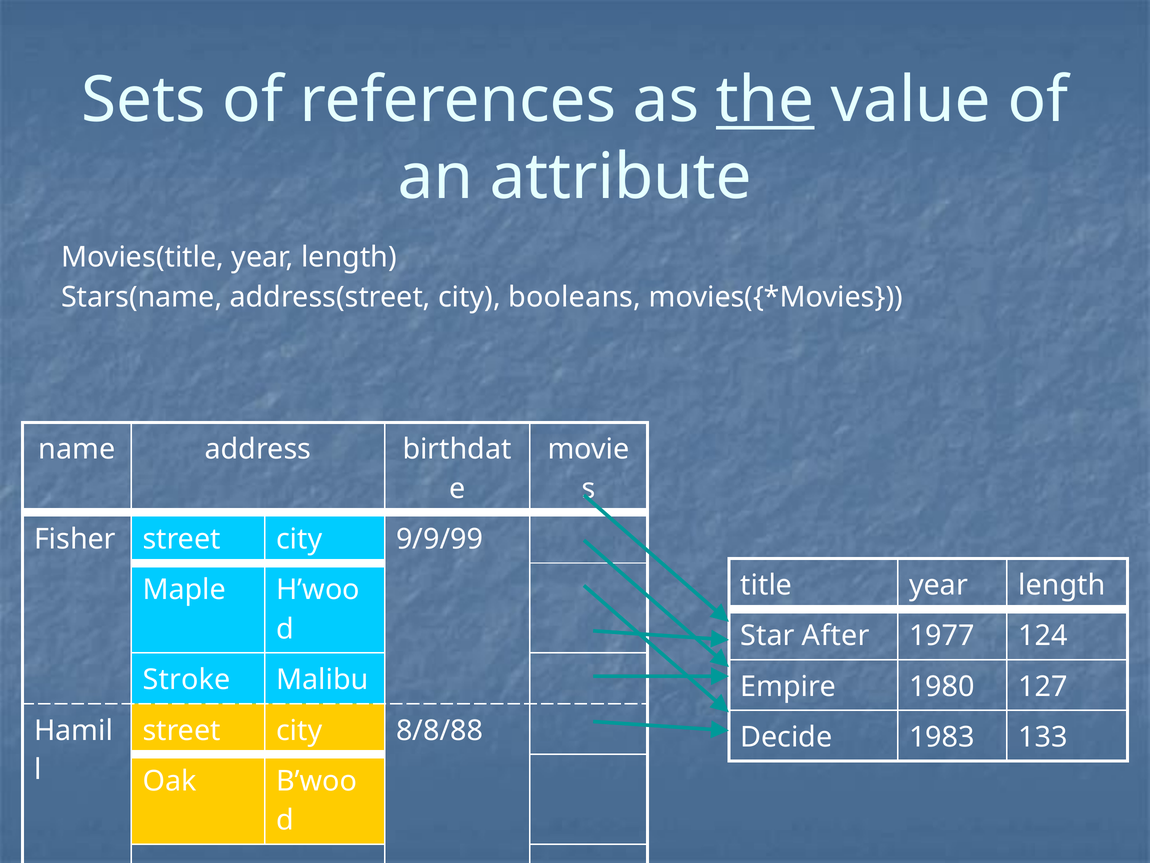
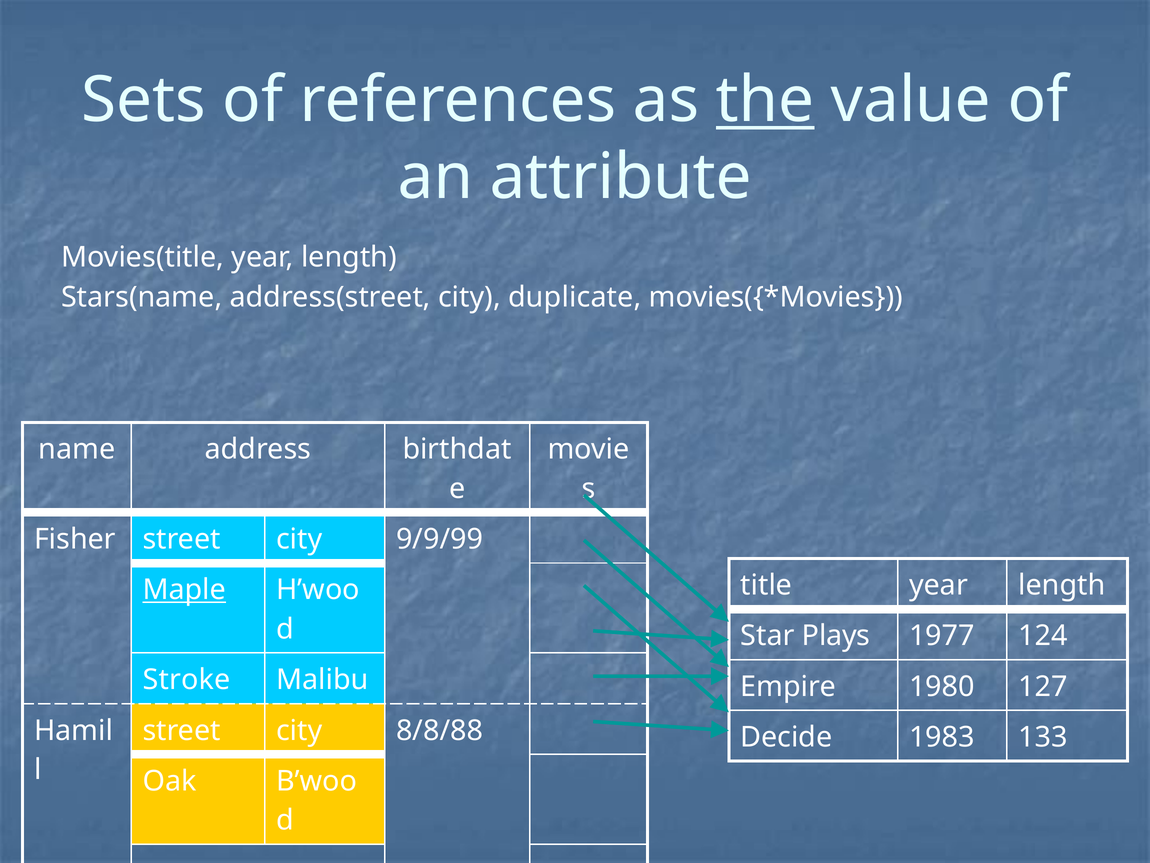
booleans: booleans -> duplicate
Maple underline: none -> present
After: After -> Plays
